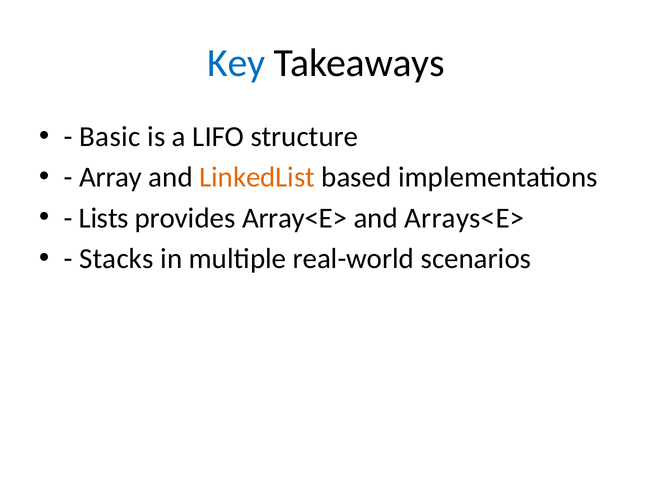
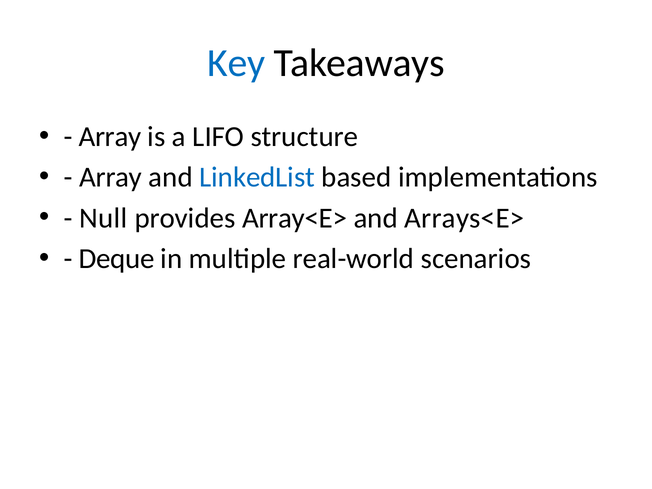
Basic at (110, 137): Basic -> Array
LinkedList colour: orange -> blue
Lists: Lists -> Null
Stacks: Stacks -> Deque
